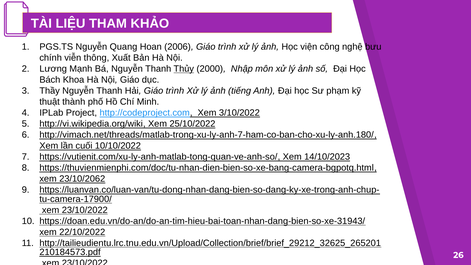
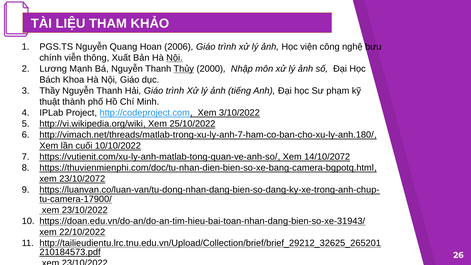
Nội at (174, 58) underline: none -> present
14/10/2023: 14/10/2023 -> 14/10/2072
23/10/2062: 23/10/2062 -> 23/10/2072
